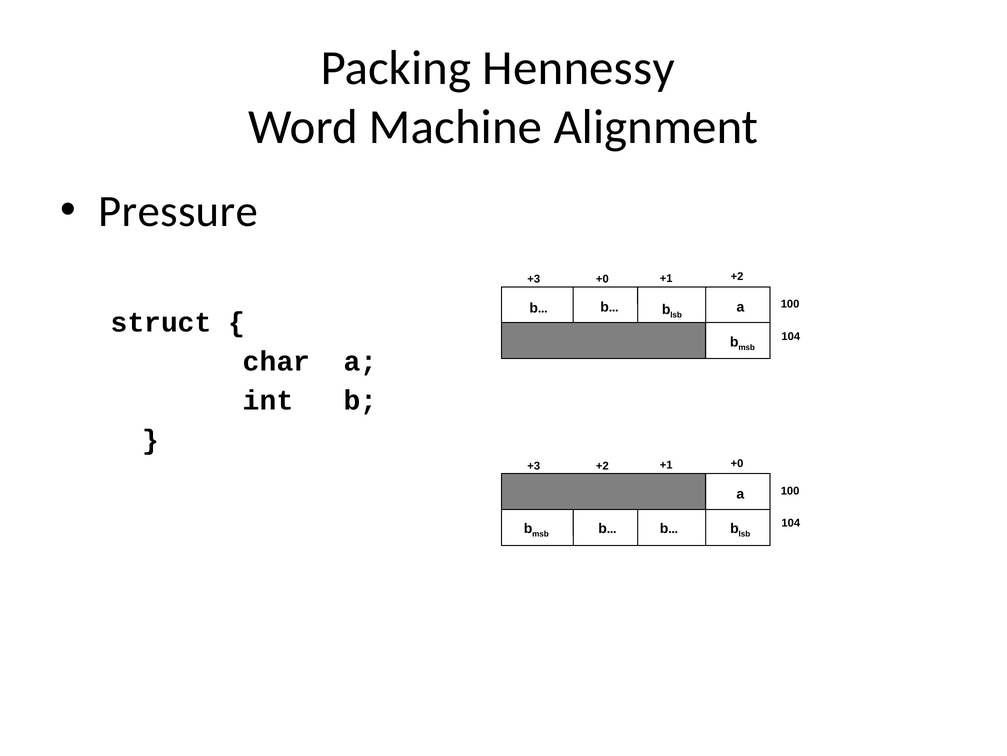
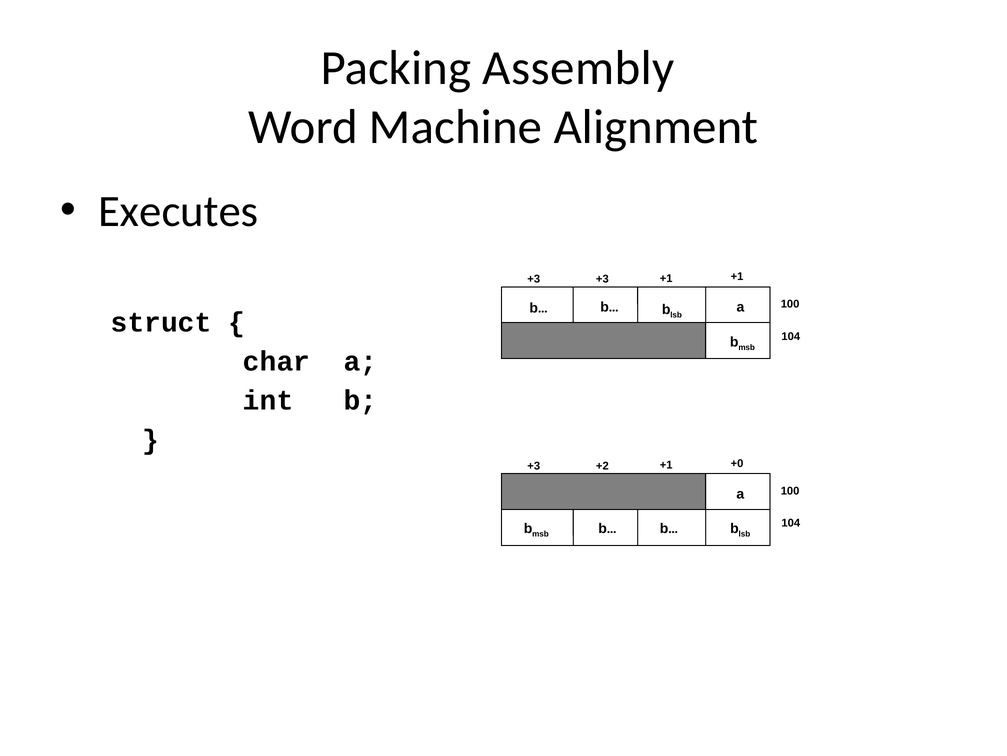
Hennessy: Hennessy -> Assembly
Pressure: Pressure -> Executes
+2 at (737, 276): +2 -> +1
+0 at (602, 279): +0 -> +3
